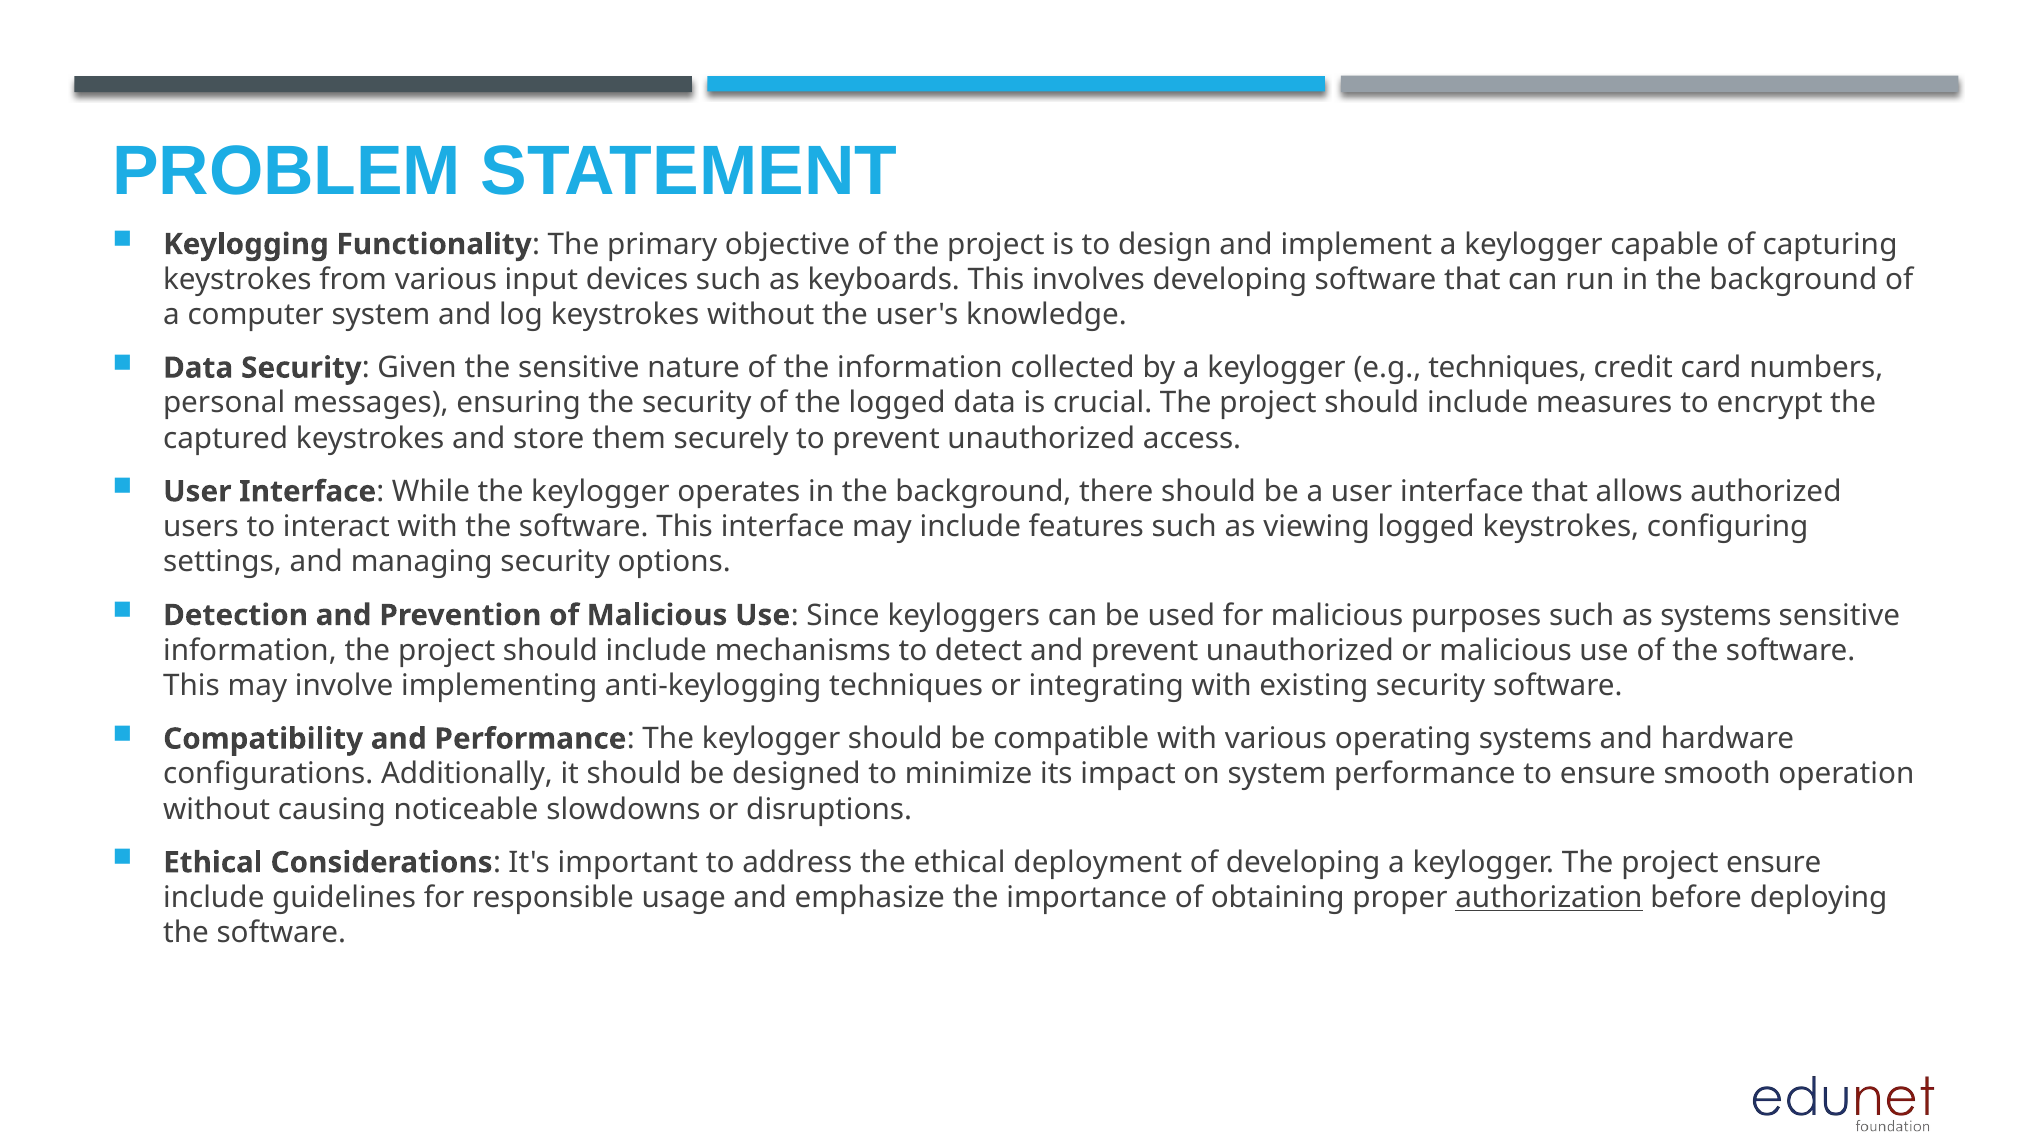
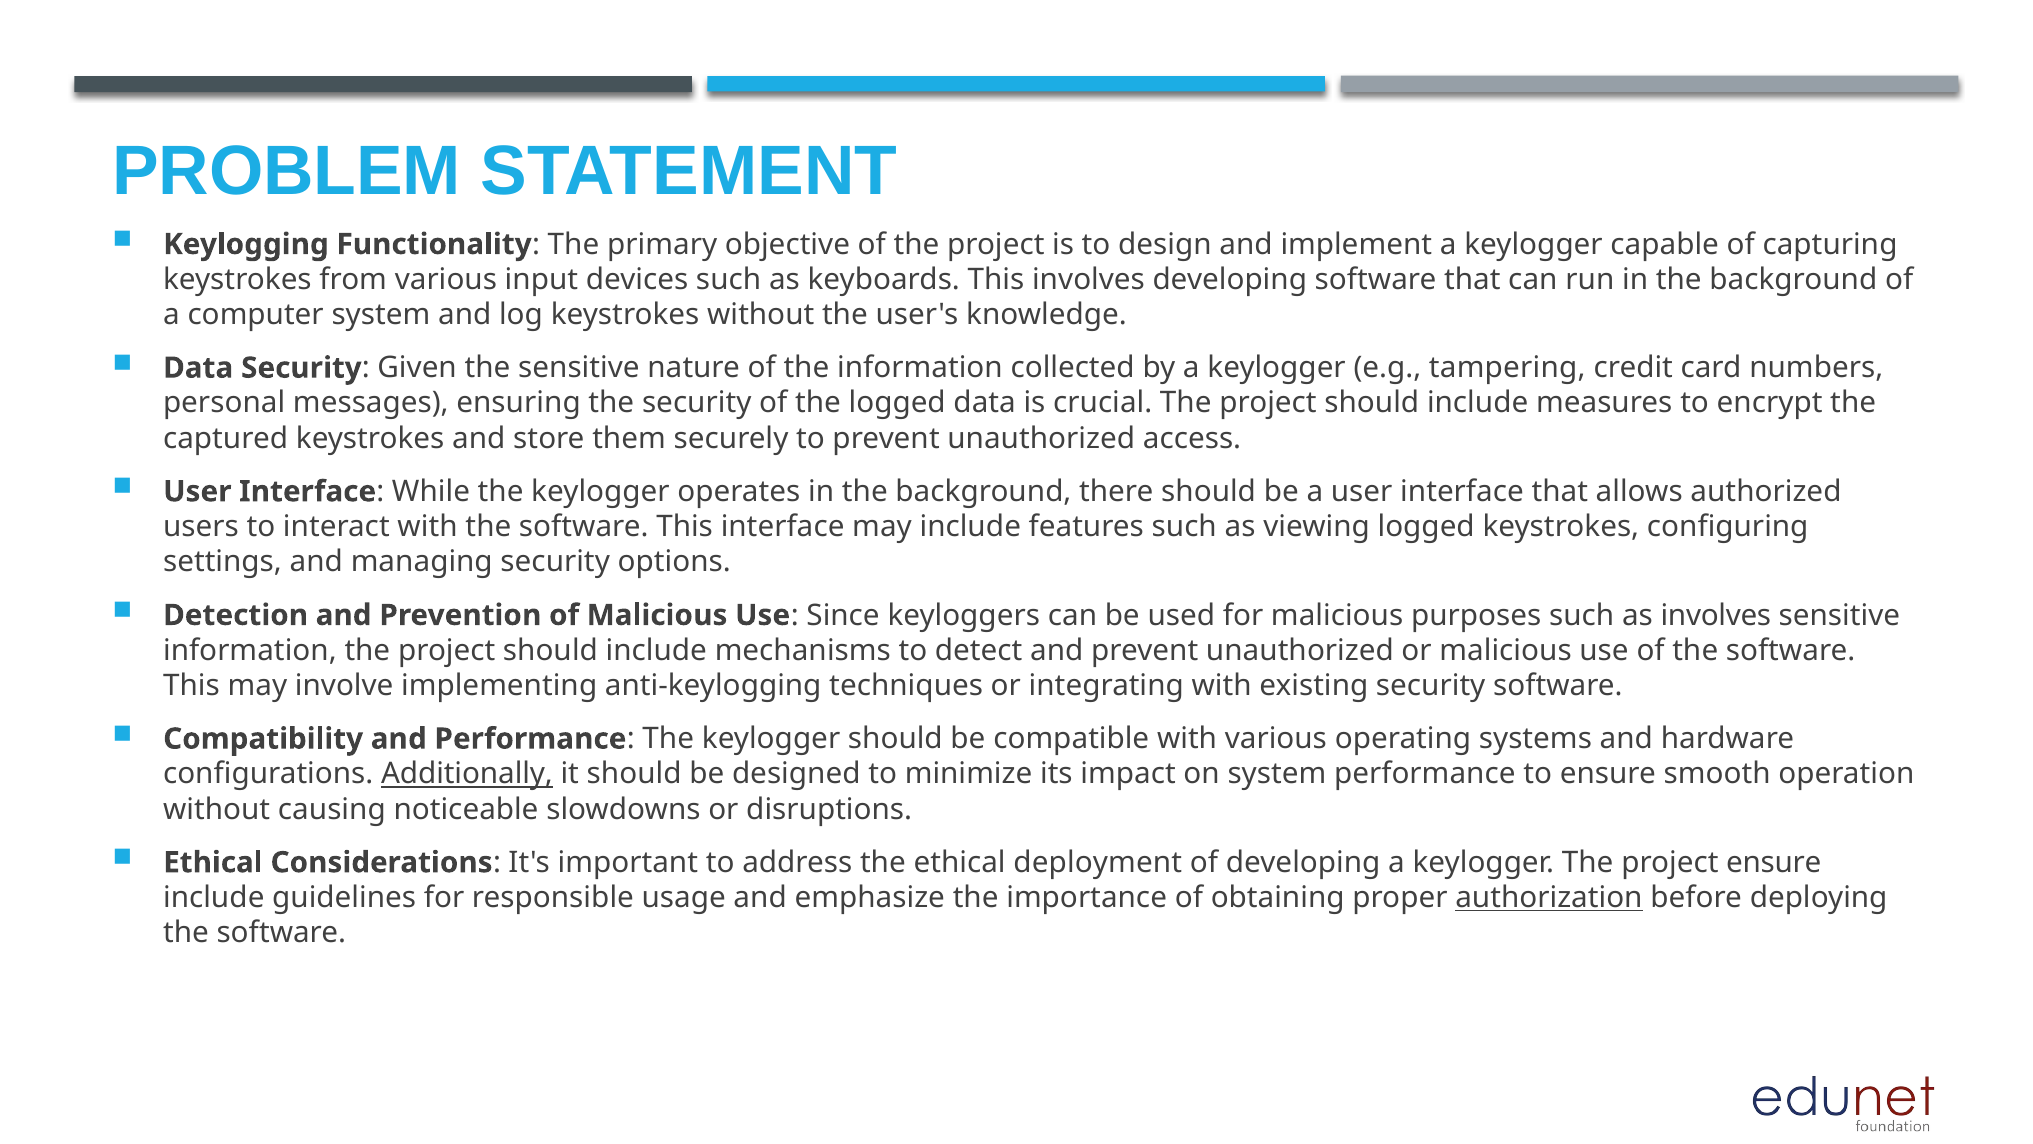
e.g techniques: techniques -> tampering
as systems: systems -> involves
Additionally underline: none -> present
